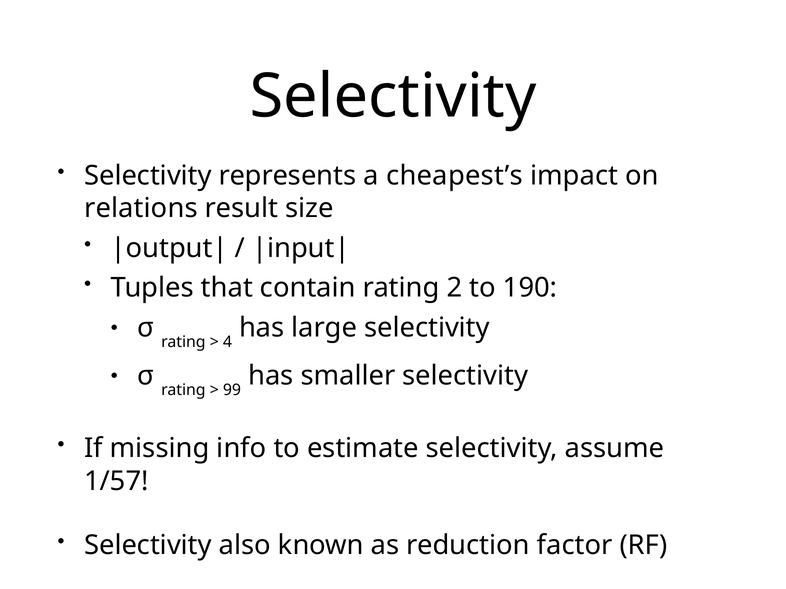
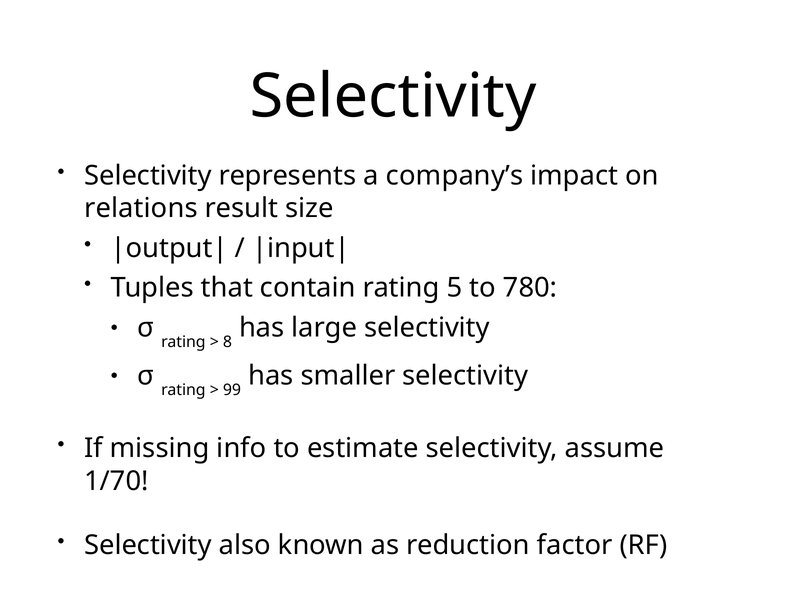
cheapest’s: cheapest’s -> company’s
2: 2 -> 5
190: 190 -> 780
4: 4 -> 8
1/57: 1/57 -> 1/70
